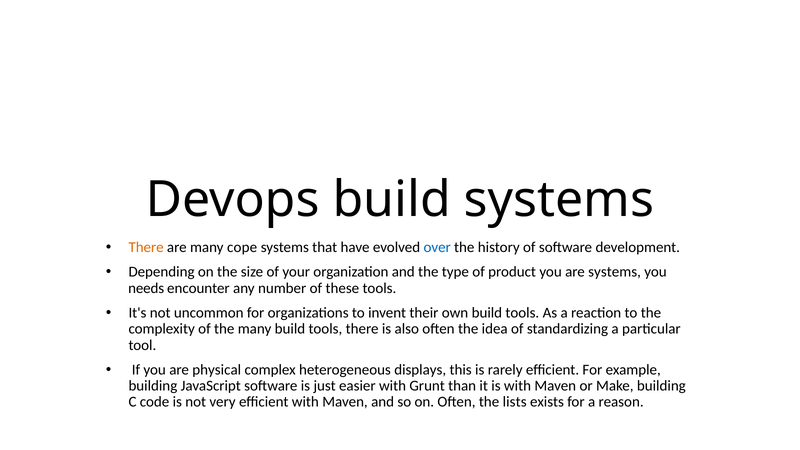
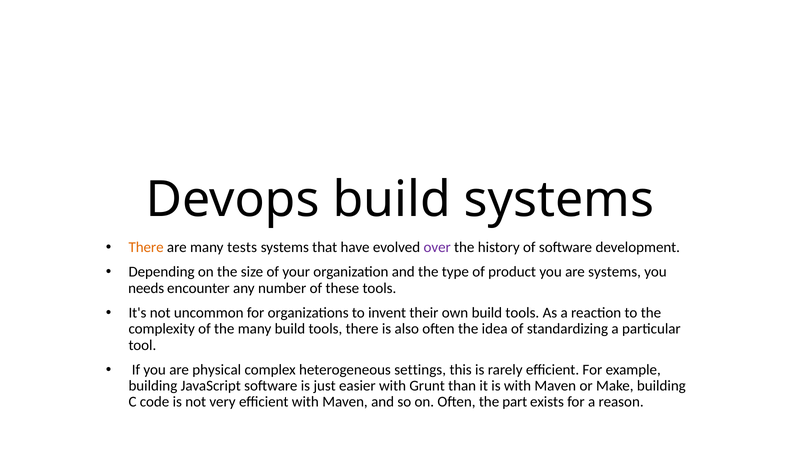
cope: cope -> tests
over colour: blue -> purple
displays: displays -> settings
lists: lists -> part
